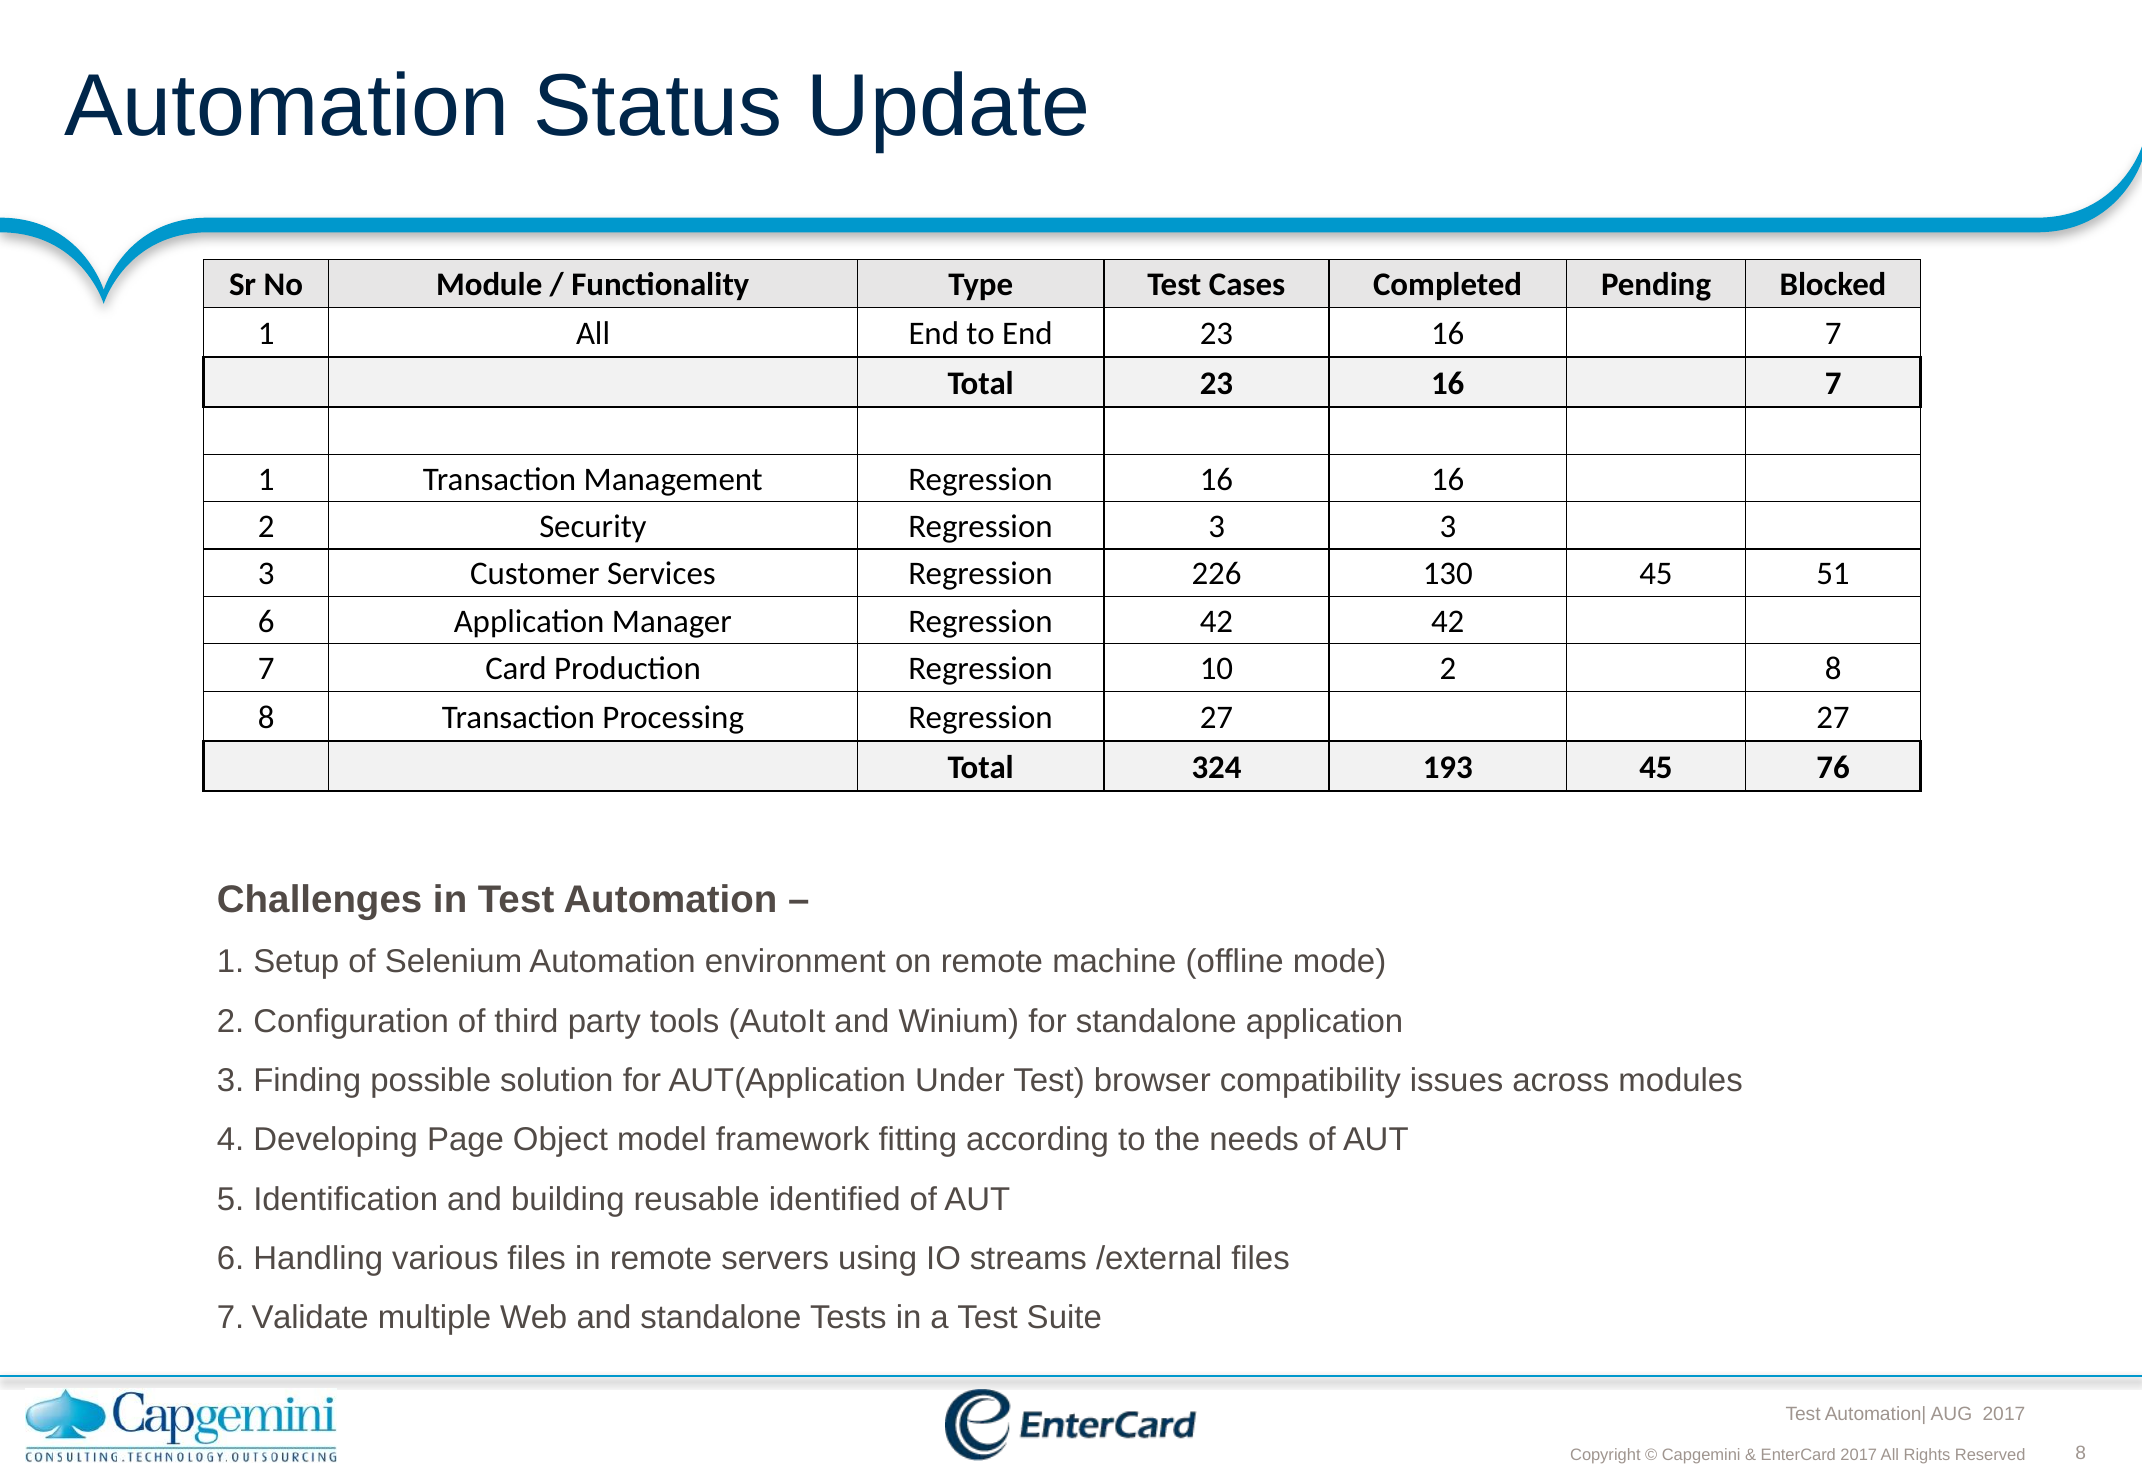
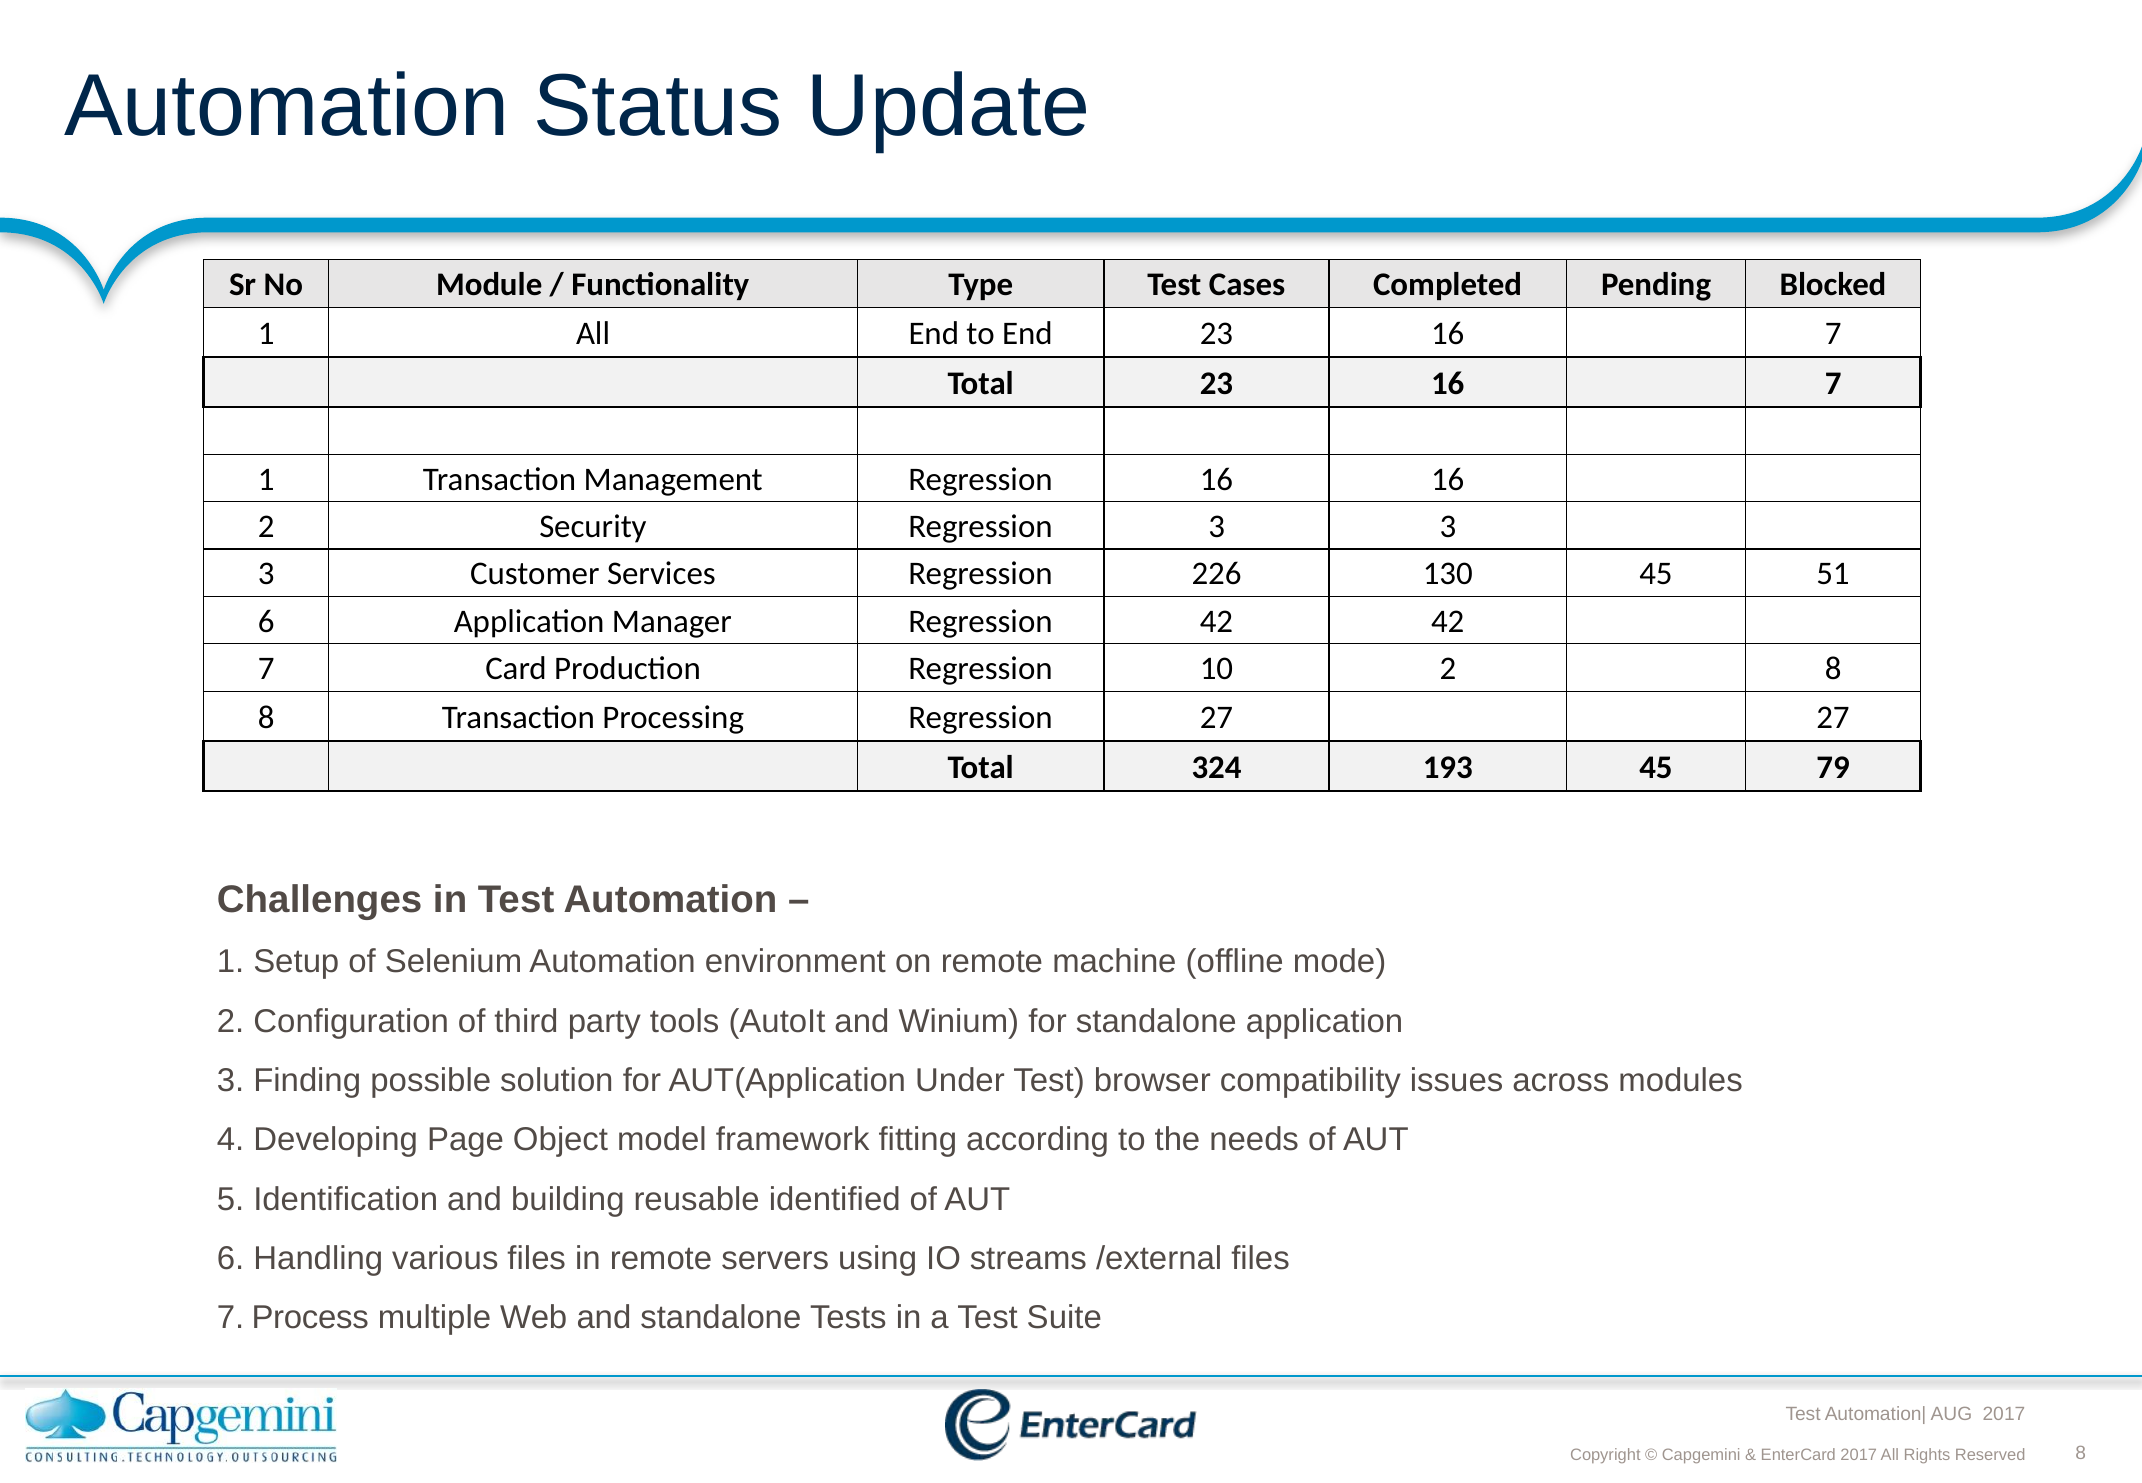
76: 76 -> 79
Validate: Validate -> Process
